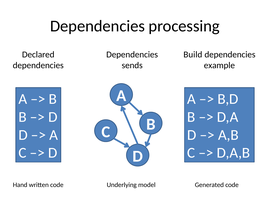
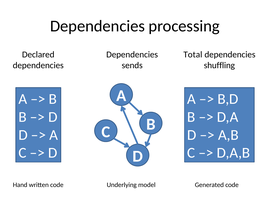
Build: Build -> Total
example: example -> shuffling
